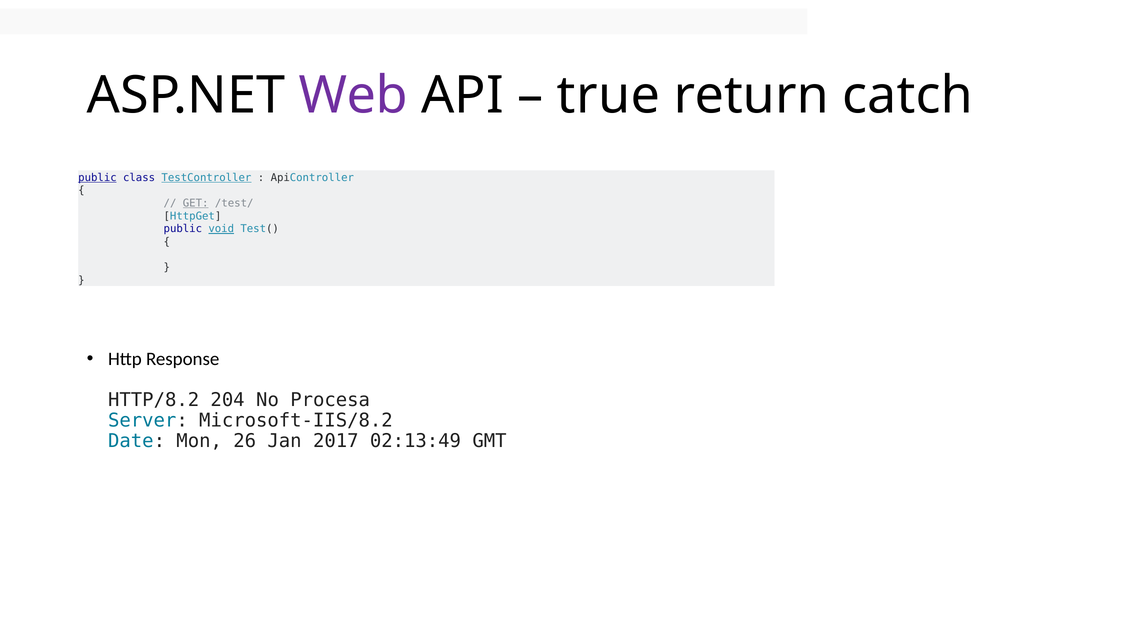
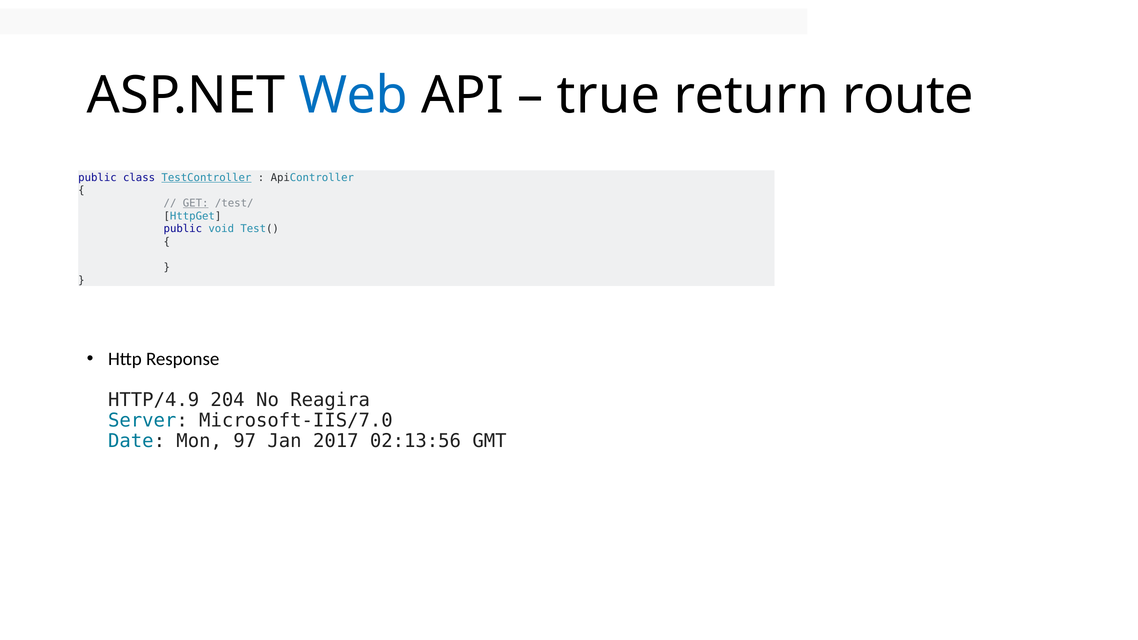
Web colour: purple -> blue
catch: catch -> route
public at (97, 178) underline: present -> none
void underline: present -> none
HTTP/8.2: HTTP/8.2 -> HTTP/4.9
Procesa: Procesa -> Reagira
Microsoft-IIS/8.2: Microsoft-IIS/8.2 -> Microsoft-IIS/7.0
26: 26 -> 97
02:13:49: 02:13:49 -> 02:13:56
